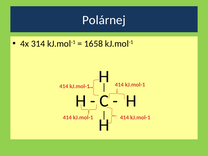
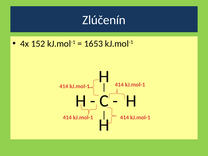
Polárnej: Polárnej -> Zlúčenín
314: 314 -> 152
1658: 1658 -> 1653
